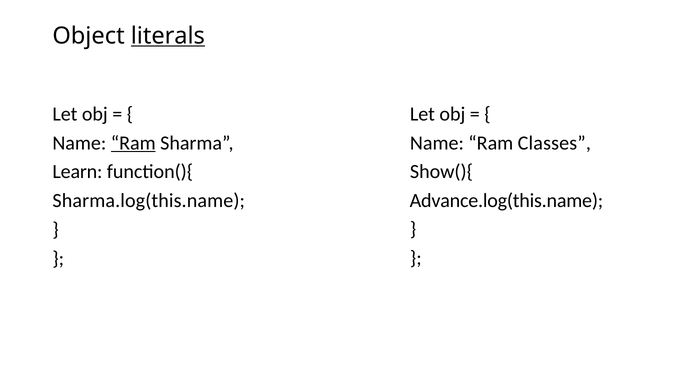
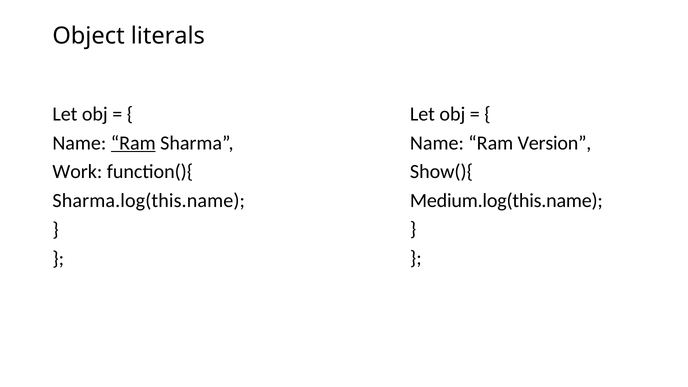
literals underline: present -> none
Classes: Classes -> Version
Learn: Learn -> Work
Advance.log(this.name: Advance.log(this.name -> Medium.log(this.name
